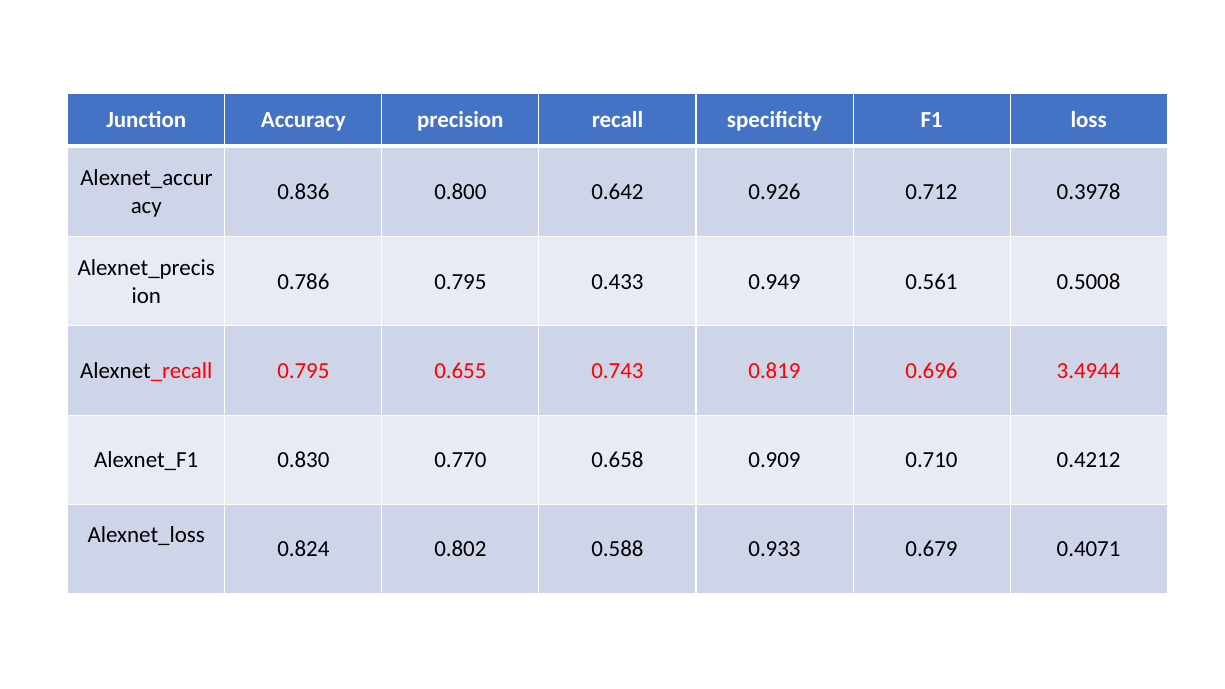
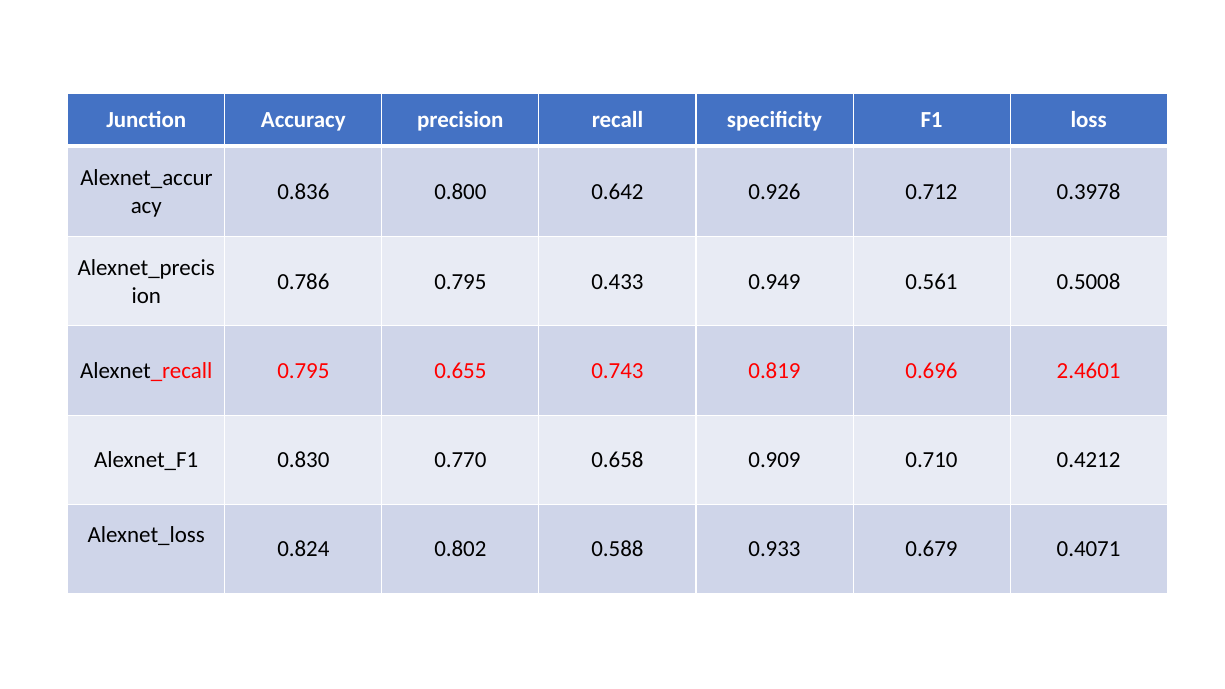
3.4944: 3.4944 -> 2.4601
